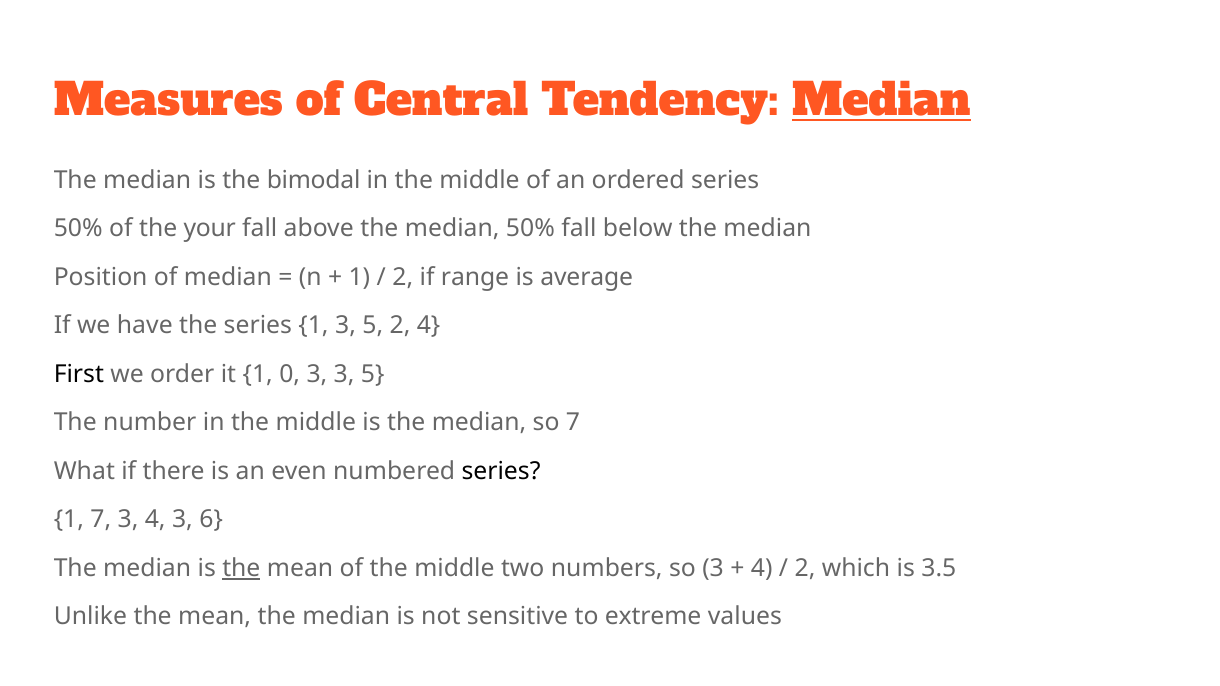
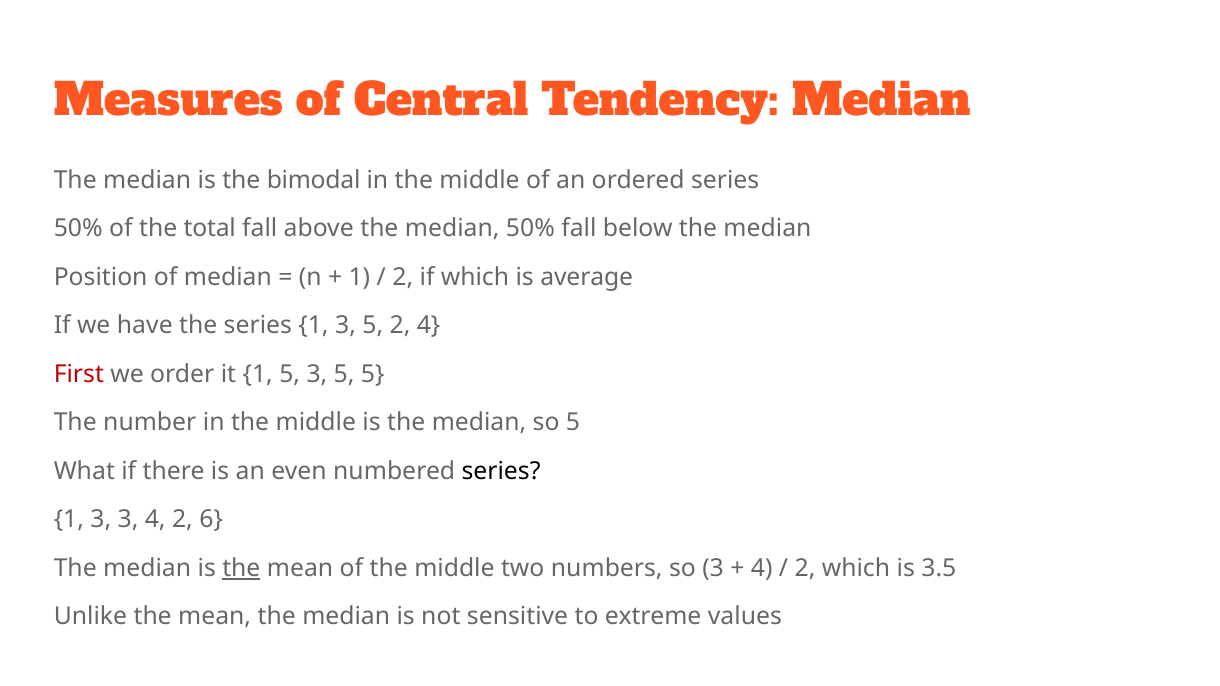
Median at (881, 101) underline: present -> none
your: your -> total
if range: range -> which
First colour: black -> red
1 0: 0 -> 5
3 at (344, 374): 3 -> 5
so 7: 7 -> 5
7 at (101, 520): 7 -> 3
4 3: 3 -> 2
